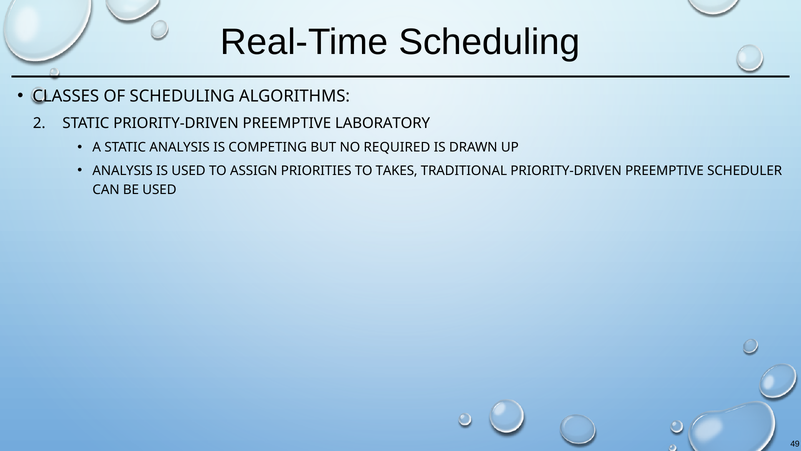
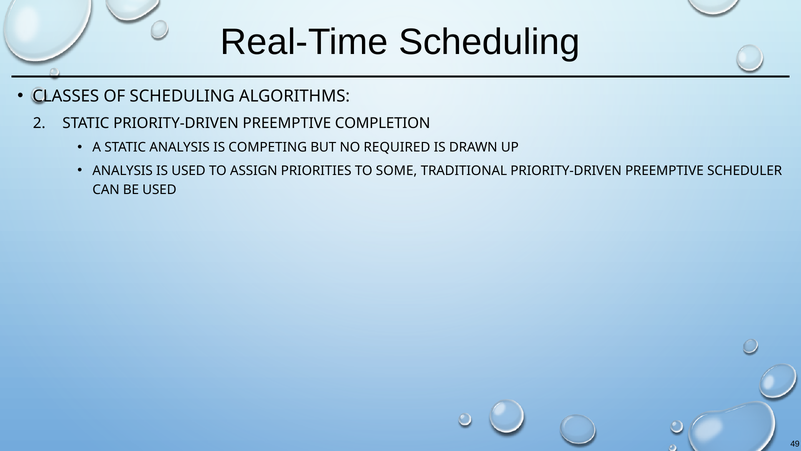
LABORATORY: LABORATORY -> COMPLETION
TAKES: TAKES -> SOME
